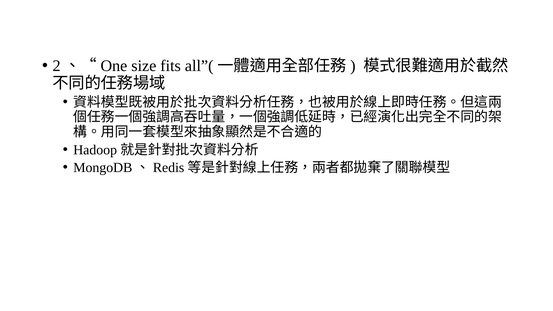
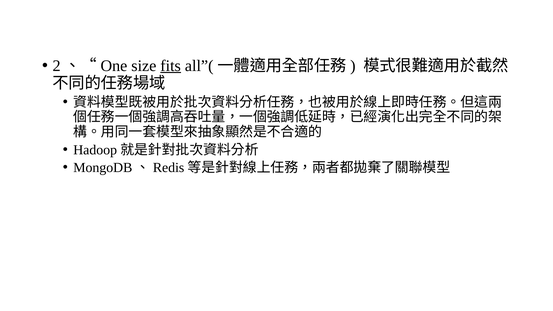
fits underline: none -> present
